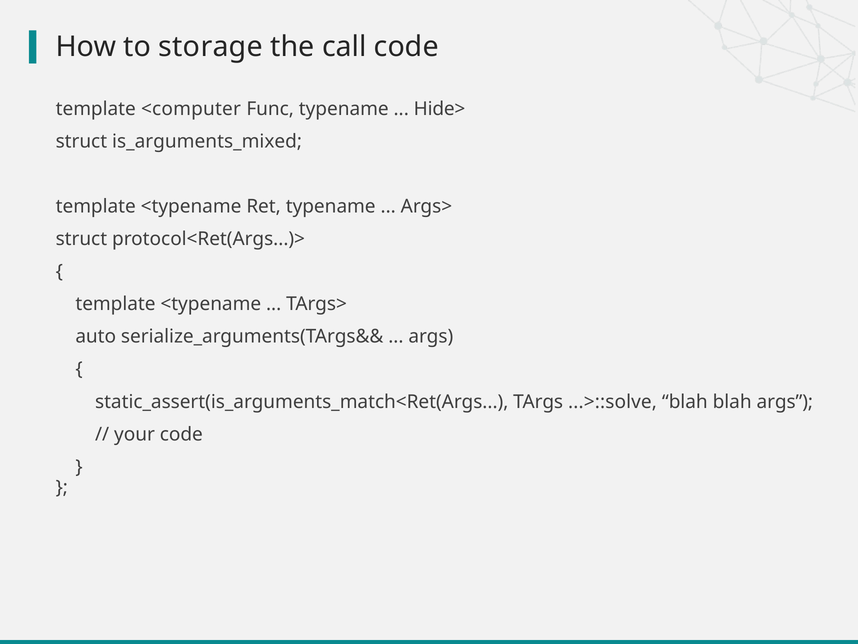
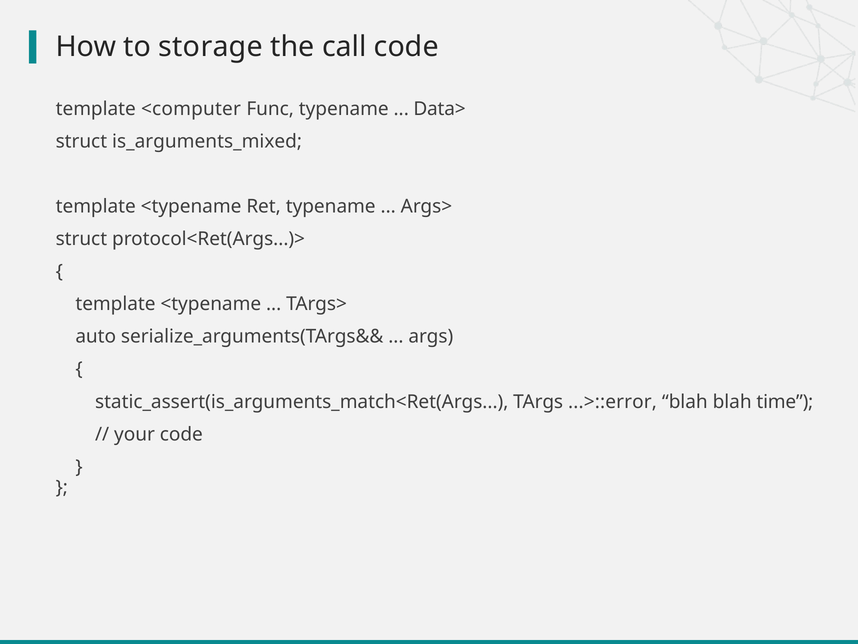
Hide>: Hide> -> Data>
...>::solve: ...>::solve -> ...>::error
blah args: args -> time
